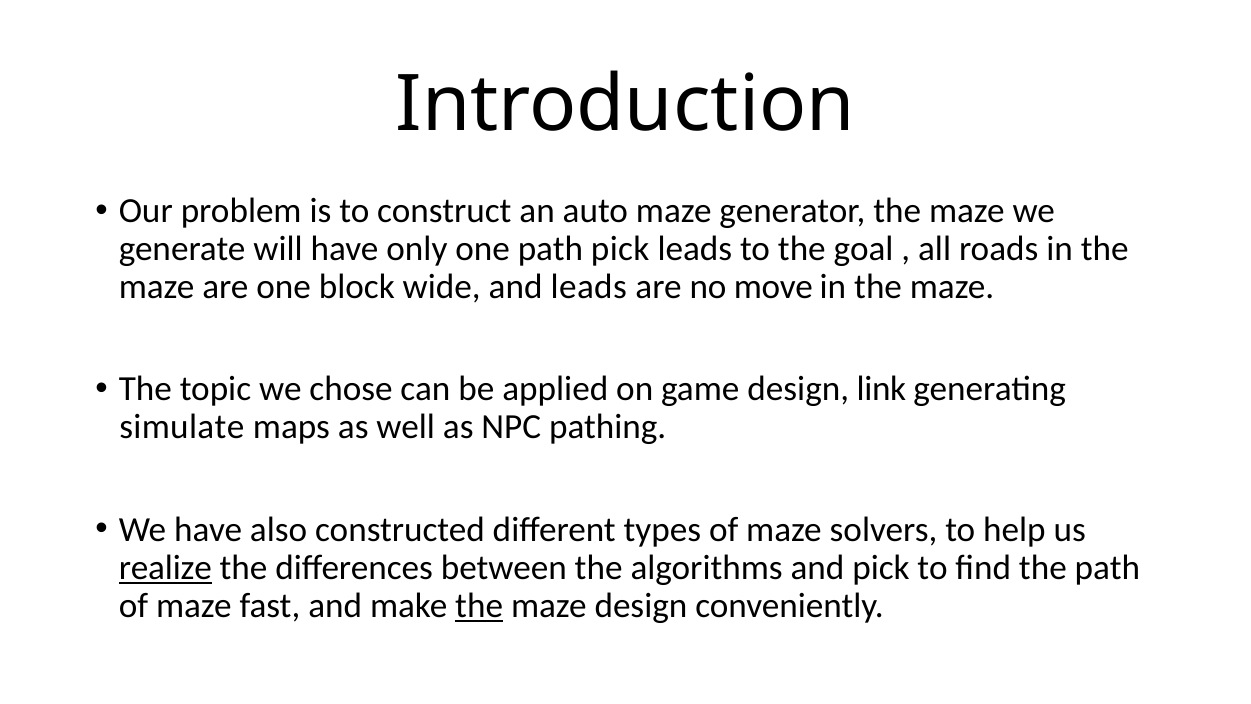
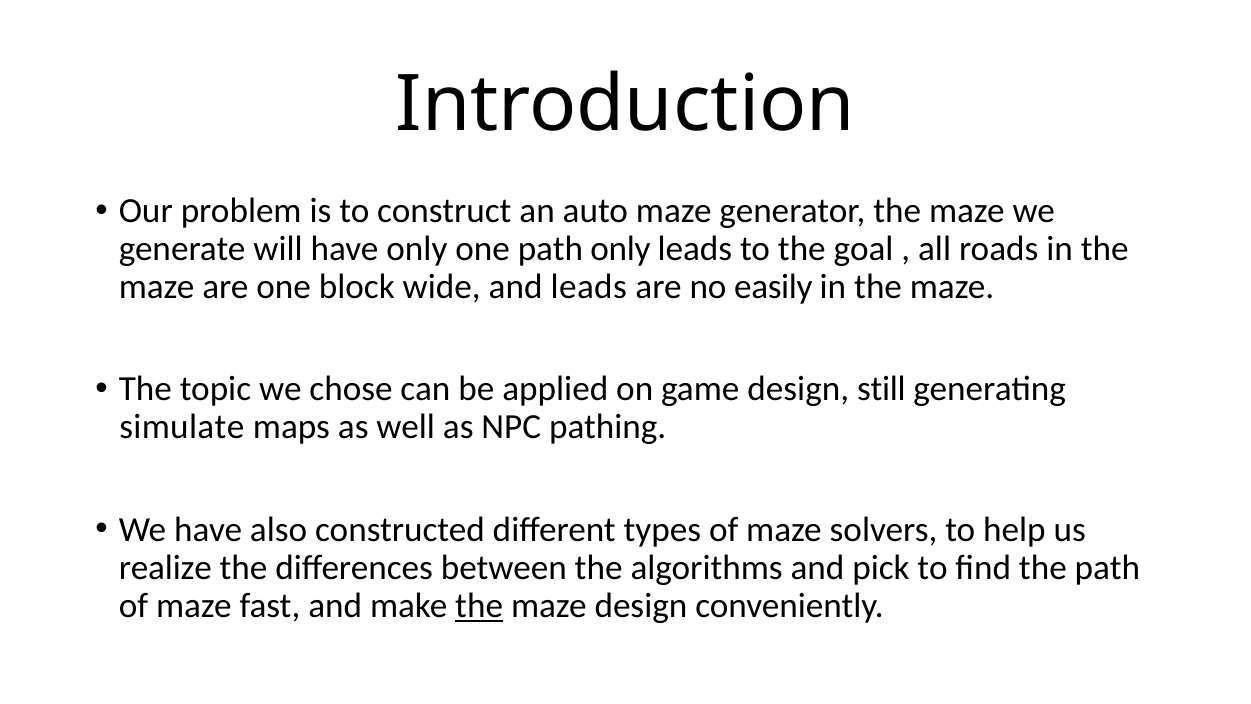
path pick: pick -> only
move: move -> easily
link: link -> still
realize underline: present -> none
